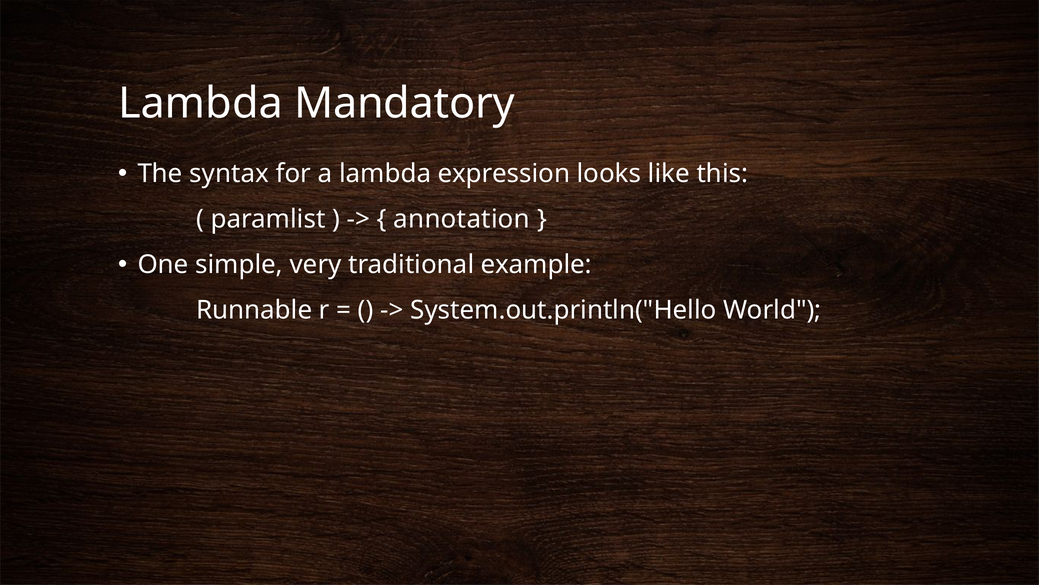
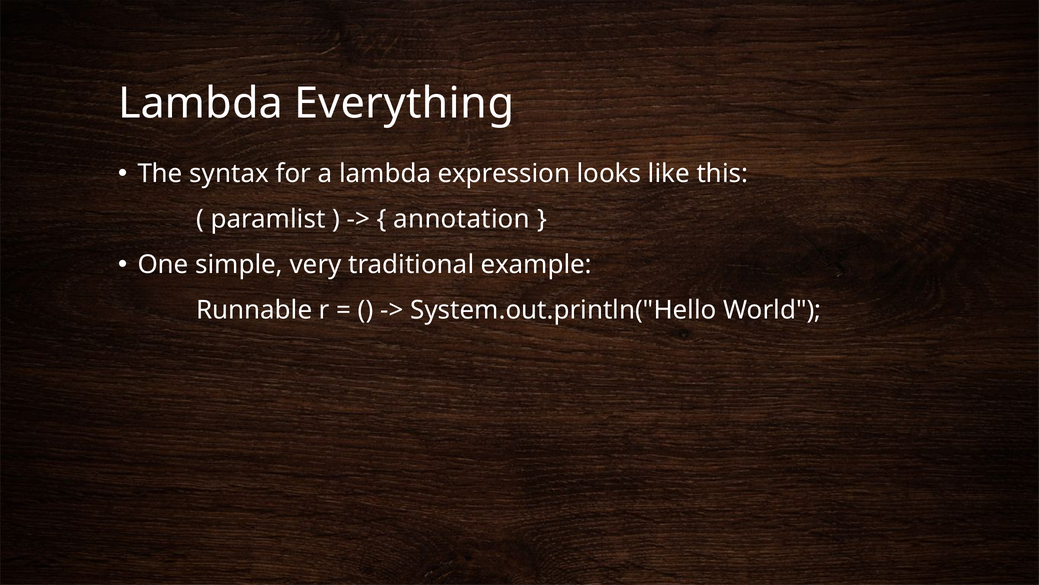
Mandatory: Mandatory -> Everything
